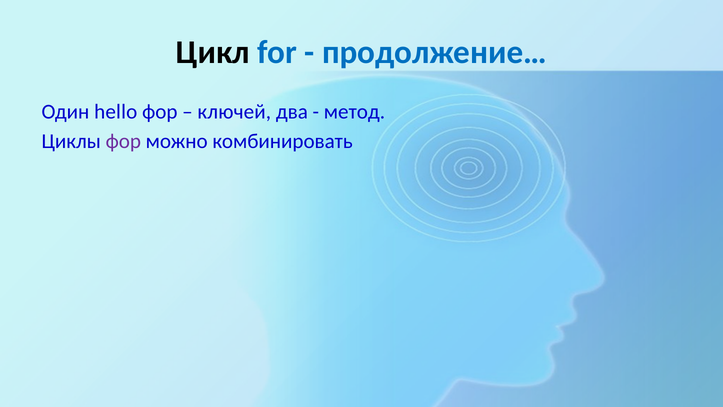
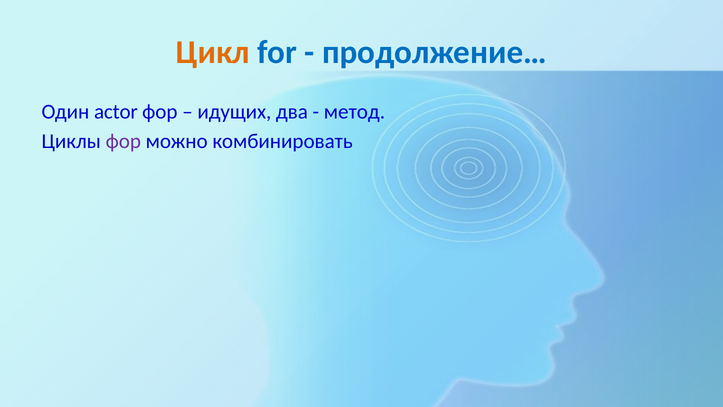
Цикл colour: black -> orange
hello: hello -> actor
ключей: ключей -> идущих
